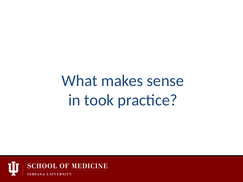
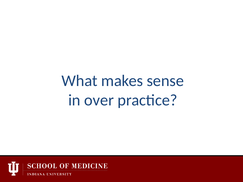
took: took -> over
